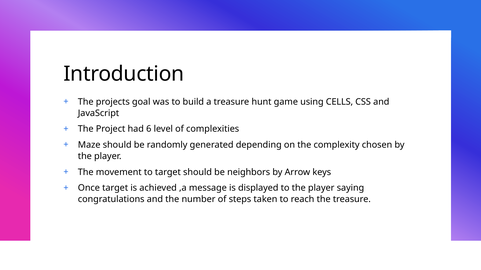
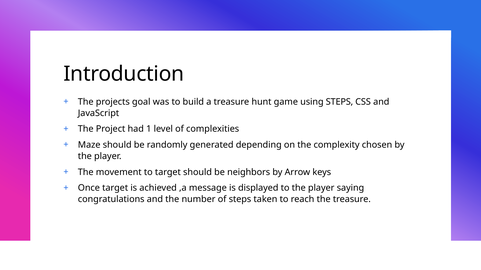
using CELLS: CELLS -> STEPS
6: 6 -> 1
